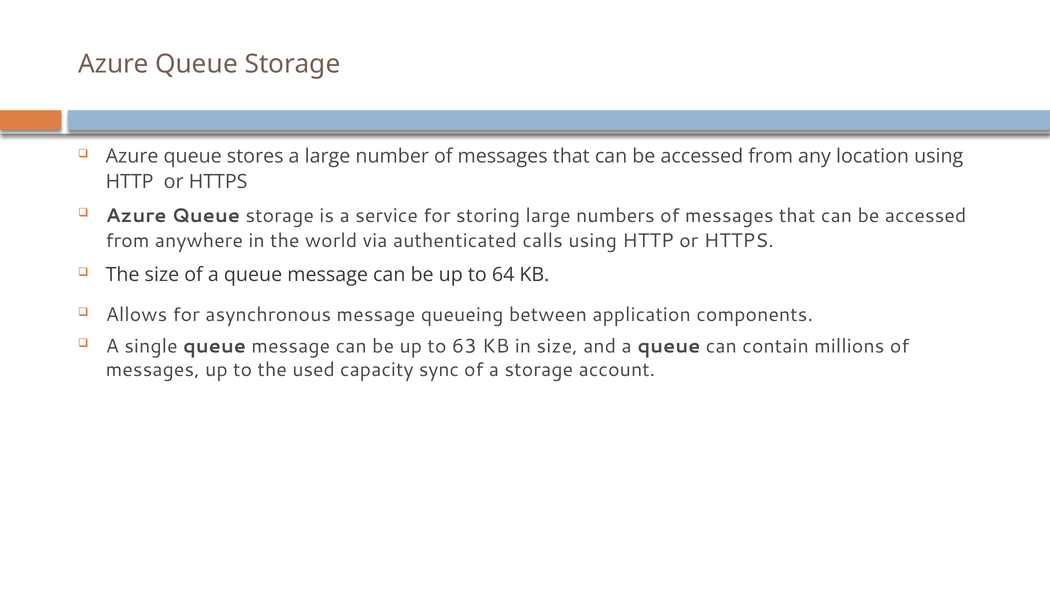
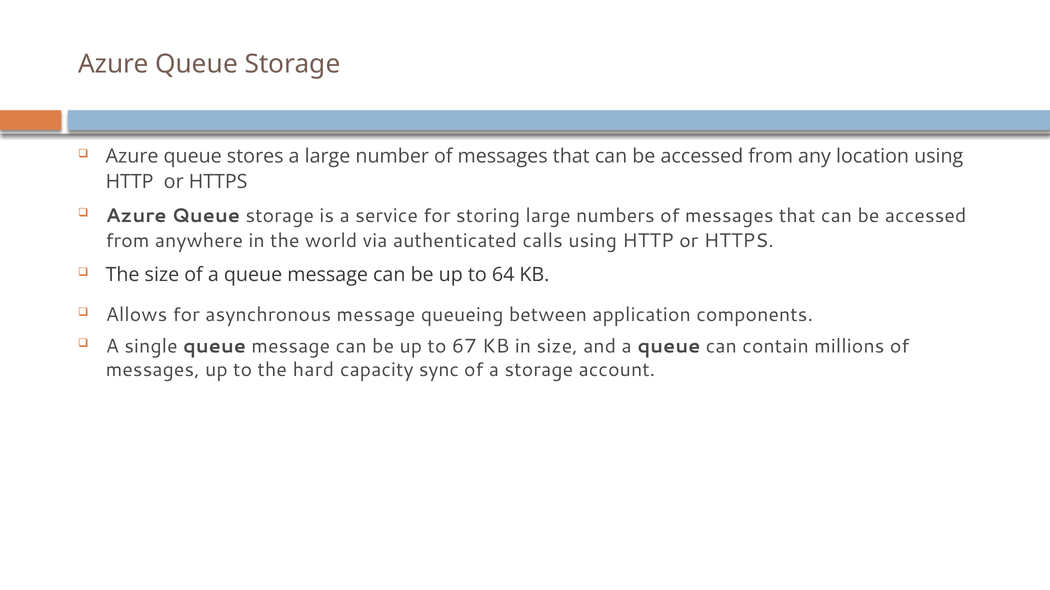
63: 63 -> 67
used: used -> hard
